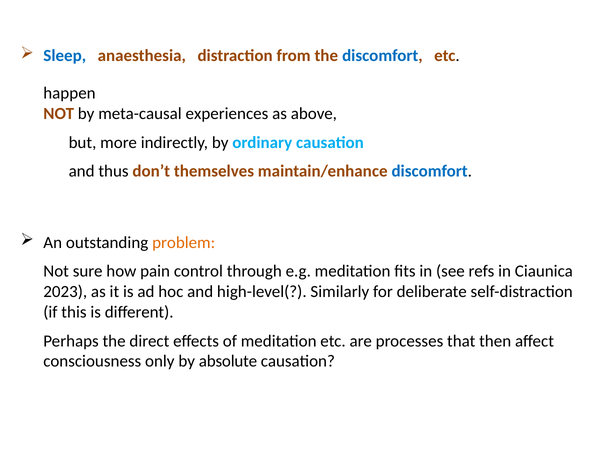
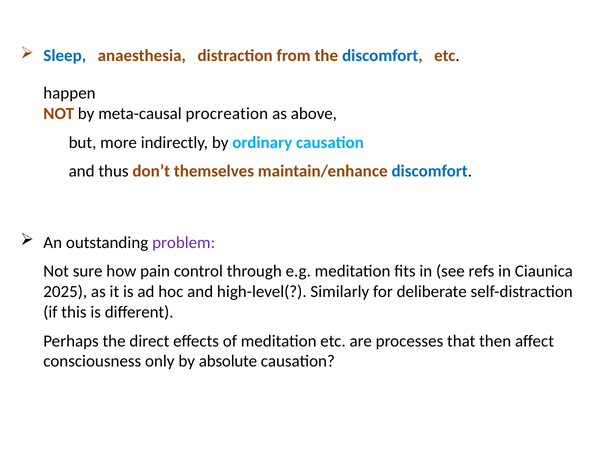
experiences: experiences -> procreation
problem colour: orange -> purple
2023: 2023 -> 2025
